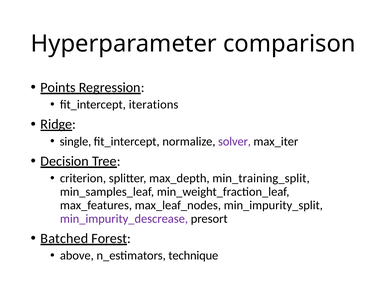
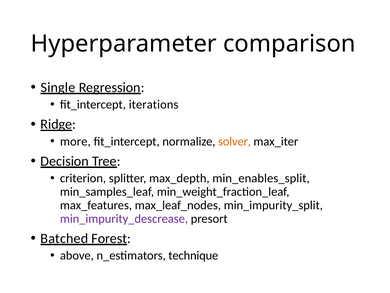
Points: Points -> Single
single: single -> more
solver colour: purple -> orange
min_training_split: min_training_split -> min_enables_split
